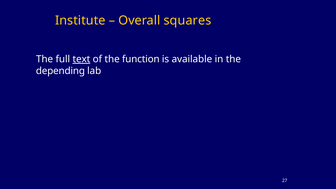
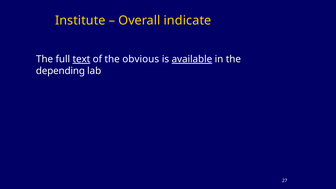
squares: squares -> indicate
function: function -> obvious
available underline: none -> present
